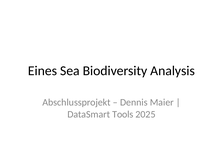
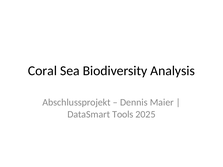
Eines: Eines -> Coral
